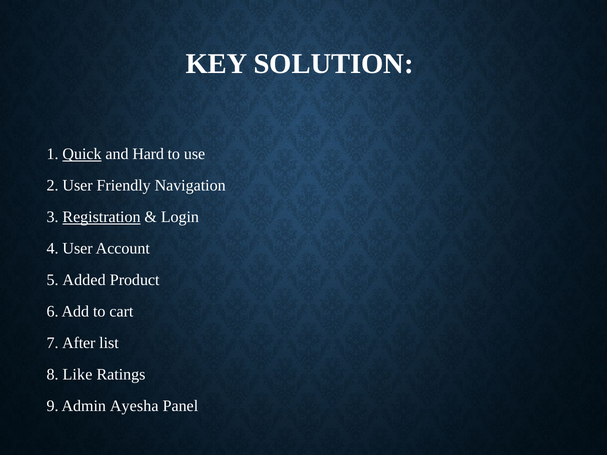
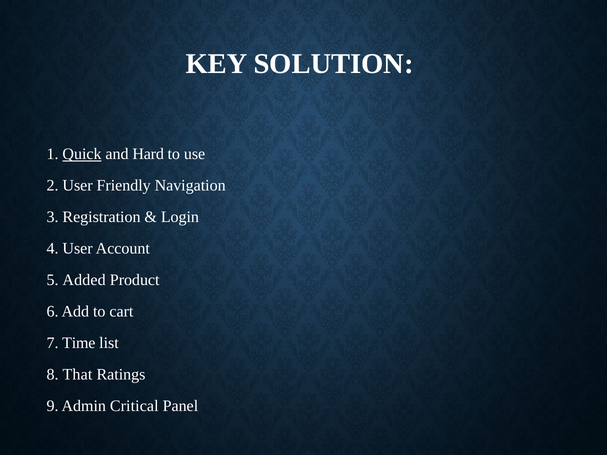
Registration underline: present -> none
After: After -> Time
Like: Like -> That
Ayesha: Ayesha -> Critical
